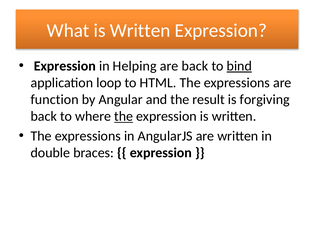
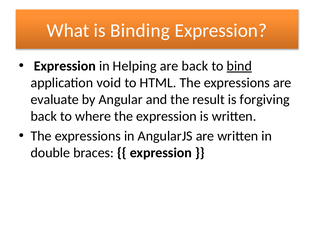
What is Written: Written -> Binding
loop: loop -> void
function: function -> evaluate
the at (124, 116) underline: present -> none
